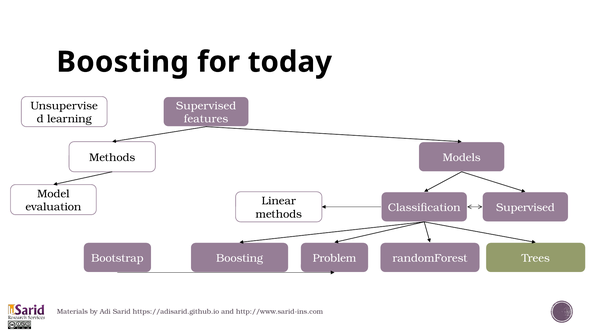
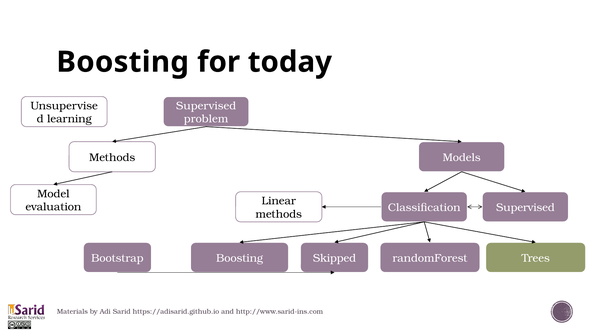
features: features -> problem
Problem: Problem -> Skipped
